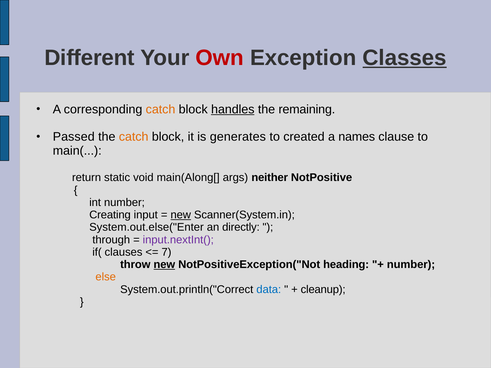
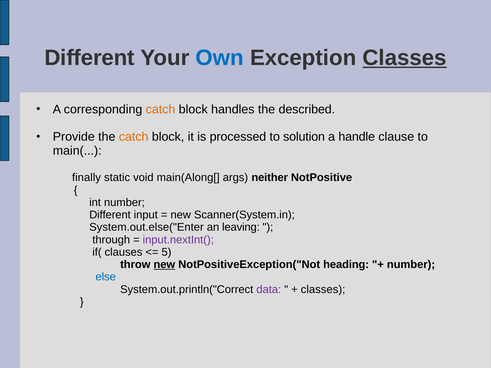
Own colour: red -> blue
handles underline: present -> none
remaining: remaining -> described
Passed: Passed -> Provide
generates: generates -> processed
created: created -> solution
names: names -> handle
return: return -> finally
Creating at (110, 215): Creating -> Different
new at (181, 215) underline: present -> none
directly: directly -> leaving
7: 7 -> 5
else colour: orange -> blue
data colour: blue -> purple
cleanup at (323, 290): cleanup -> classes
